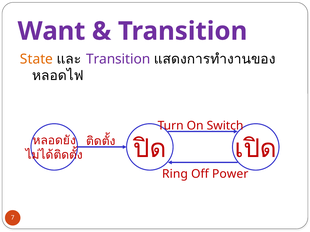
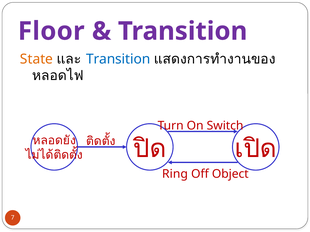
Want: Want -> Floor
Transition at (118, 59) colour: purple -> blue
Power: Power -> Object
